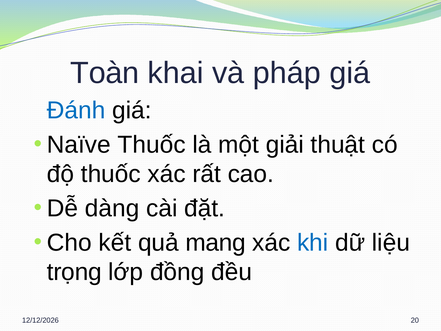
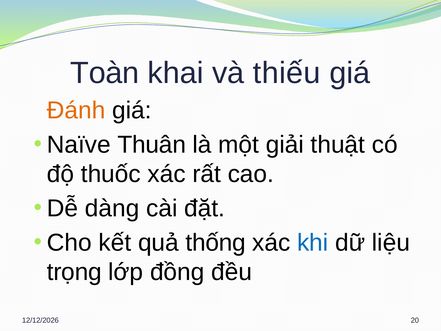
pháp: pháp -> thiếu
Đánh colour: blue -> orange
Naïve Thuốc: Thuốc -> Thuân
mang: mang -> thống
